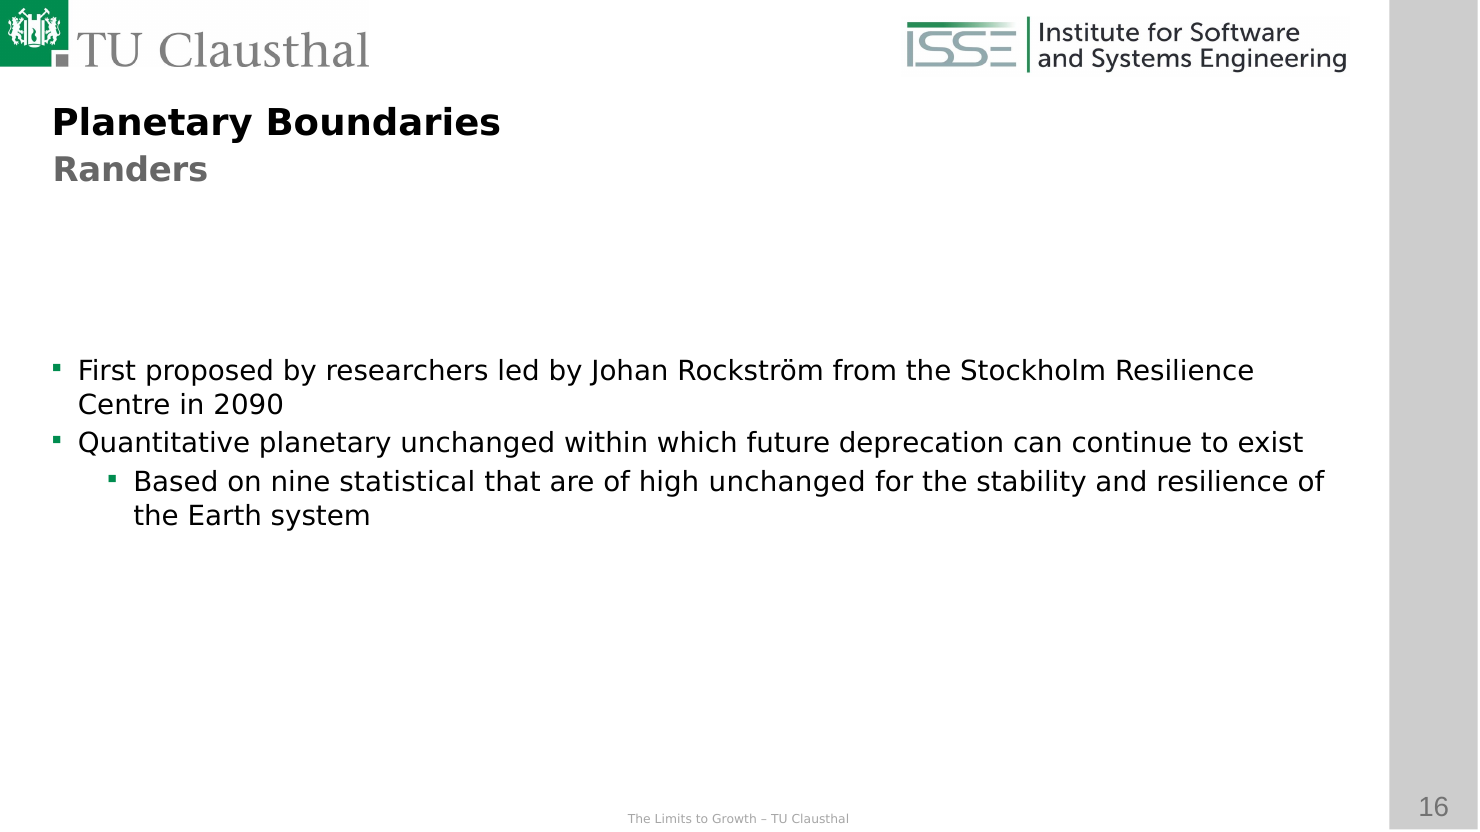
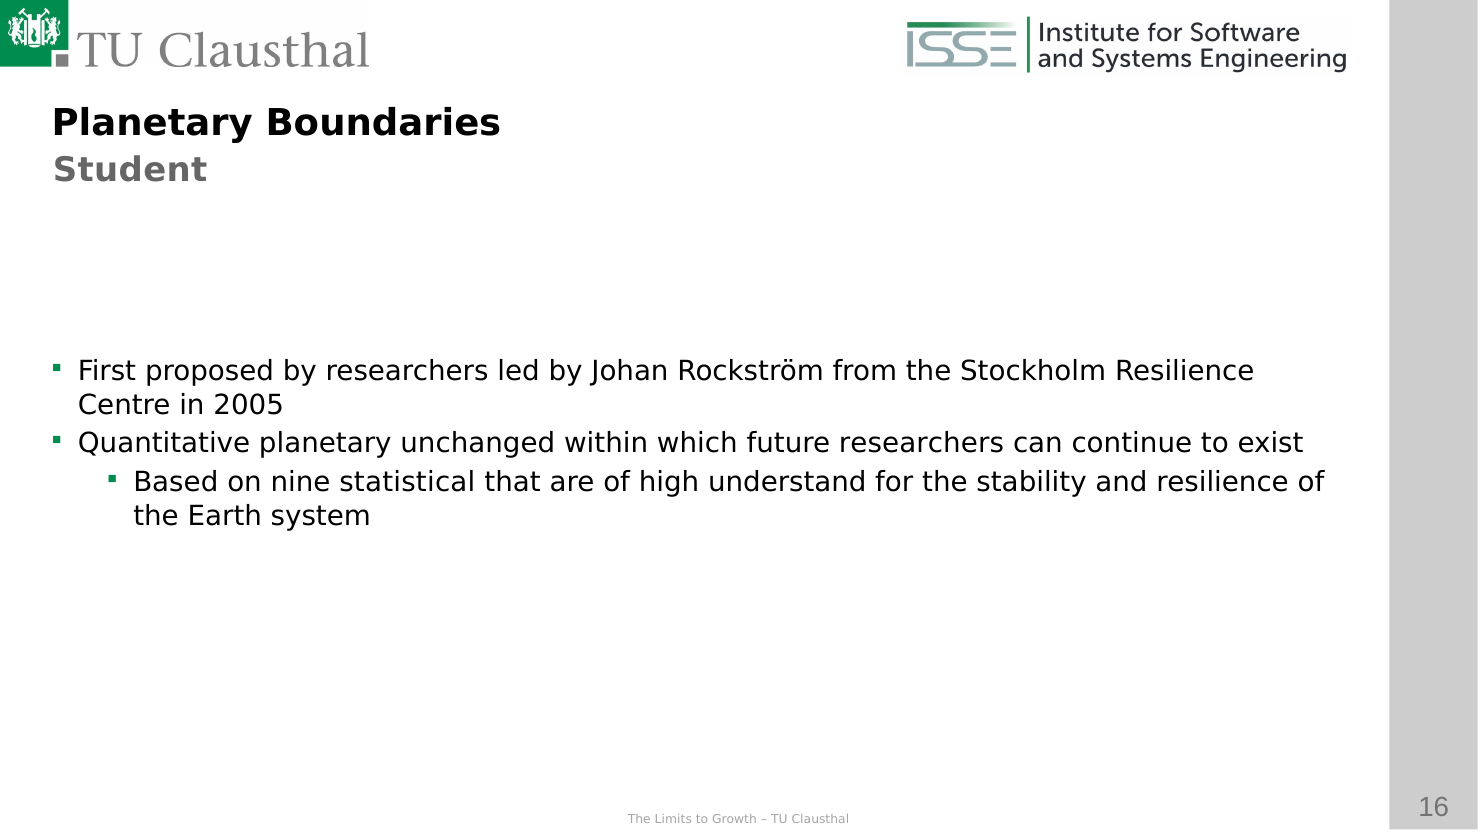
Randers: Randers -> Student
2090: 2090 -> 2005
future deprecation: deprecation -> researchers
high unchanged: unchanged -> understand
